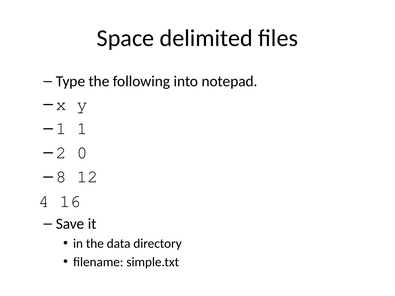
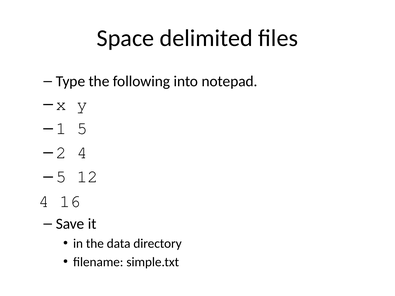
1 1: 1 -> 5
2 0: 0 -> 4
8 at (61, 177): 8 -> 5
